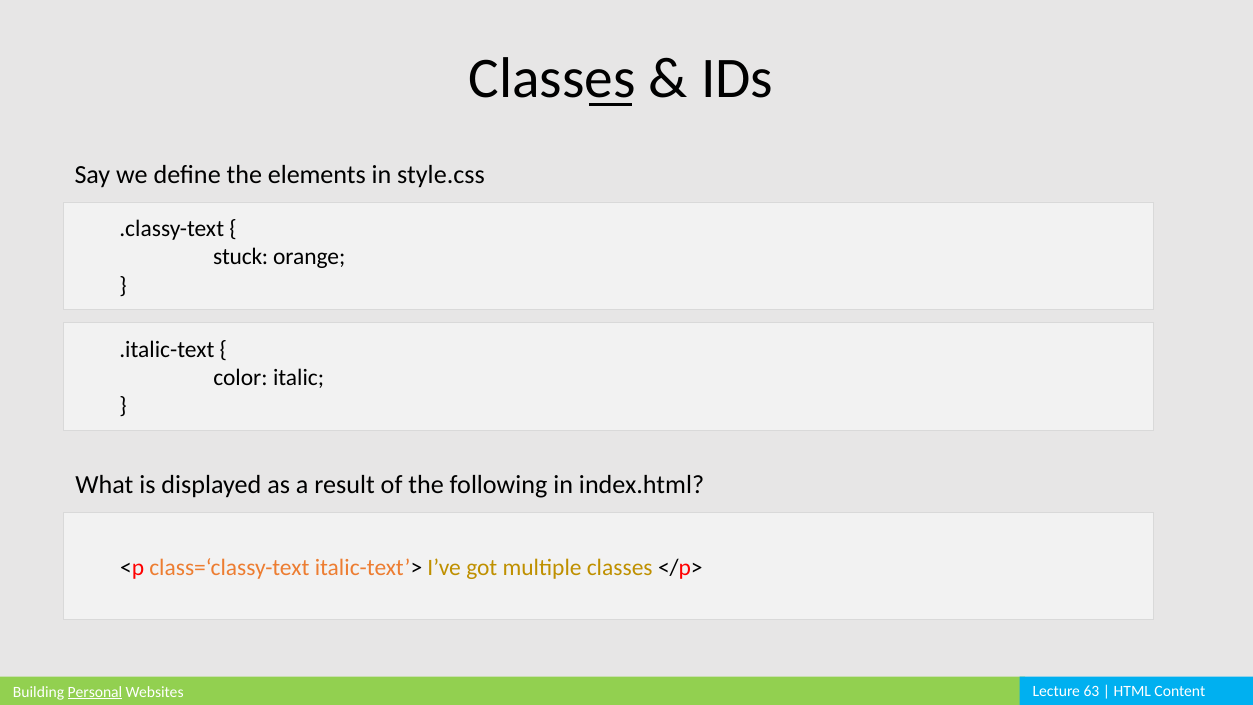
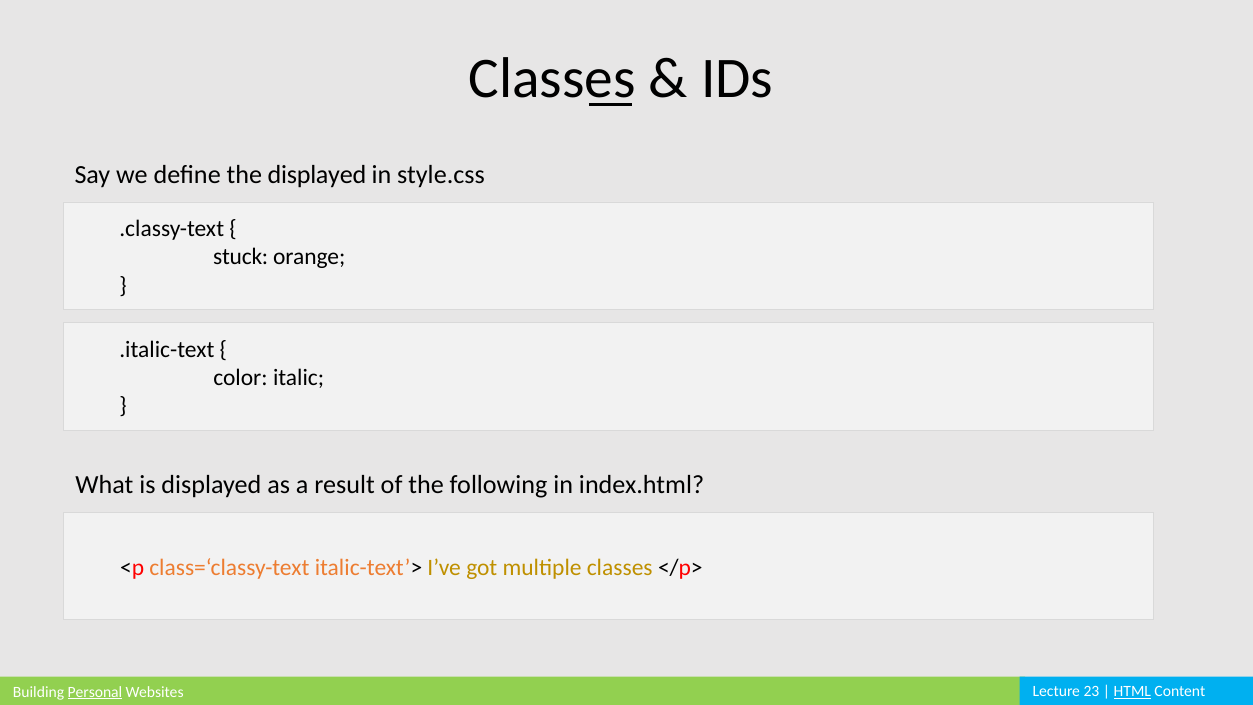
the elements: elements -> displayed
63: 63 -> 23
HTML underline: none -> present
